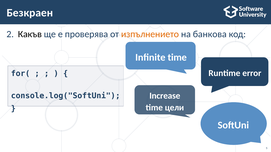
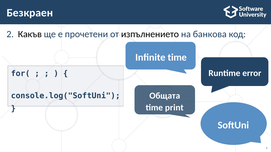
проверява: проверява -> прочетени
изпълнението colour: orange -> black
Increase: Increase -> Общата
цели: цели -> print
